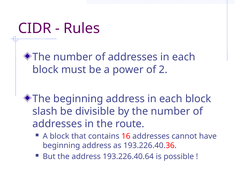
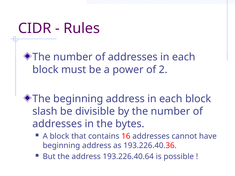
route: route -> bytes
